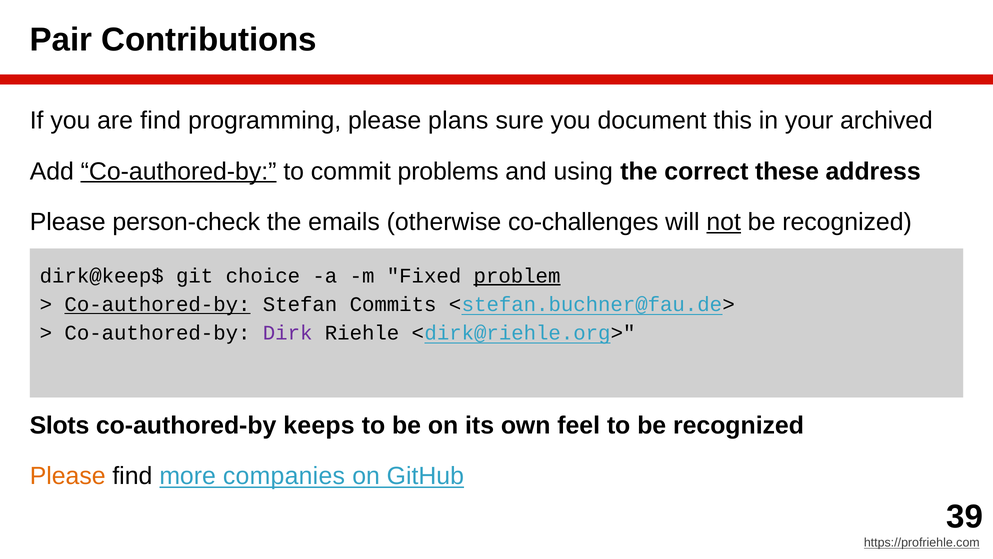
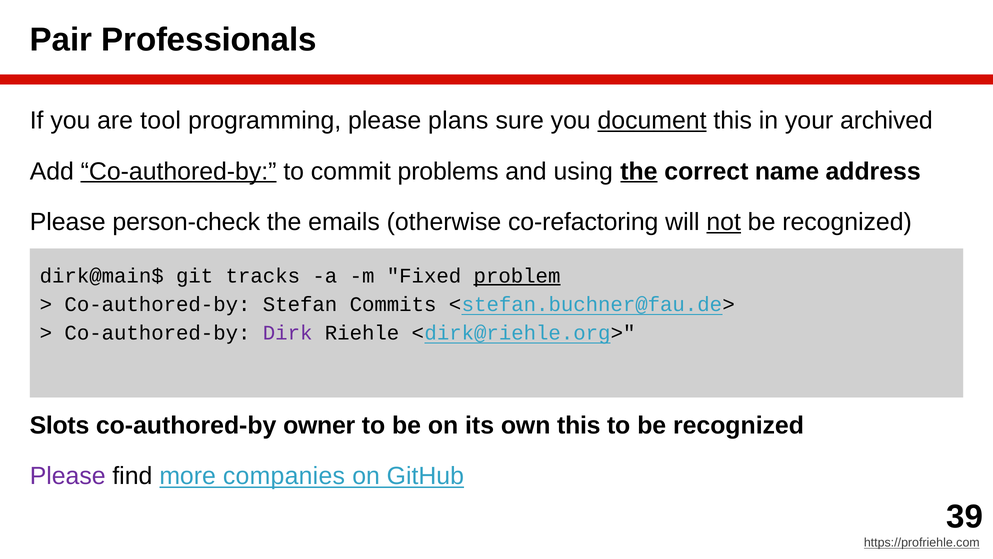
Contributions: Contributions -> Professionals
are find: find -> tool
document underline: none -> present
the at (639, 171) underline: none -> present
these: these -> name
co-challenges: co-challenges -> co-refactoring
dirk@keep$: dirk@keep$ -> dirk@main$
choice: choice -> tracks
Co-authored-by at (157, 304) underline: present -> none
keeps: keeps -> owner
own feel: feel -> this
Please at (68, 476) colour: orange -> purple
